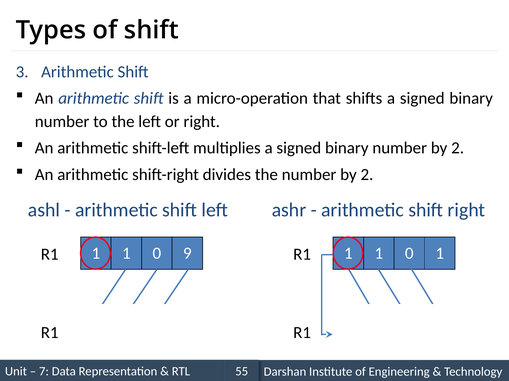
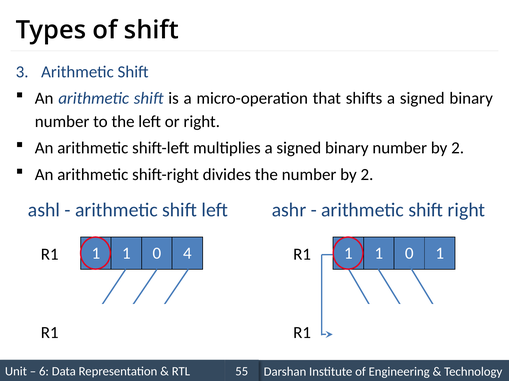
9: 9 -> 4
7: 7 -> 6
